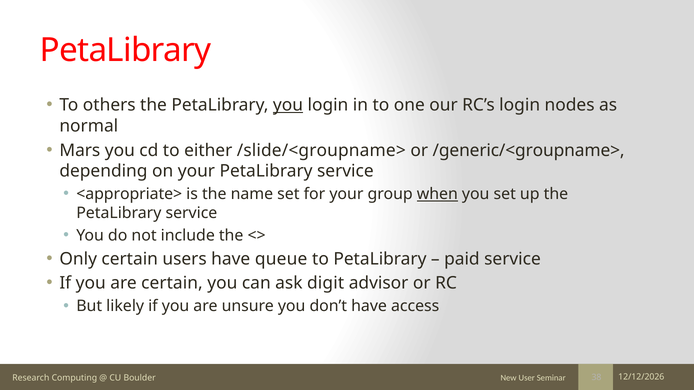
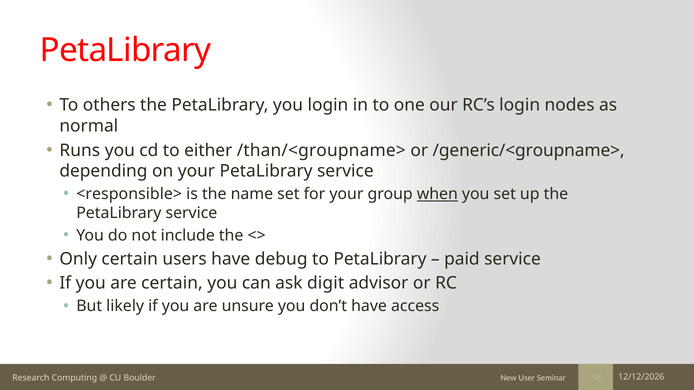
you at (288, 105) underline: present -> none
Mars: Mars -> Runs
/slide/<groupname>: /slide/<groupname> -> /than/<groupname>
<appropriate>: <appropriate> -> <responsible>
queue: queue -> debug
